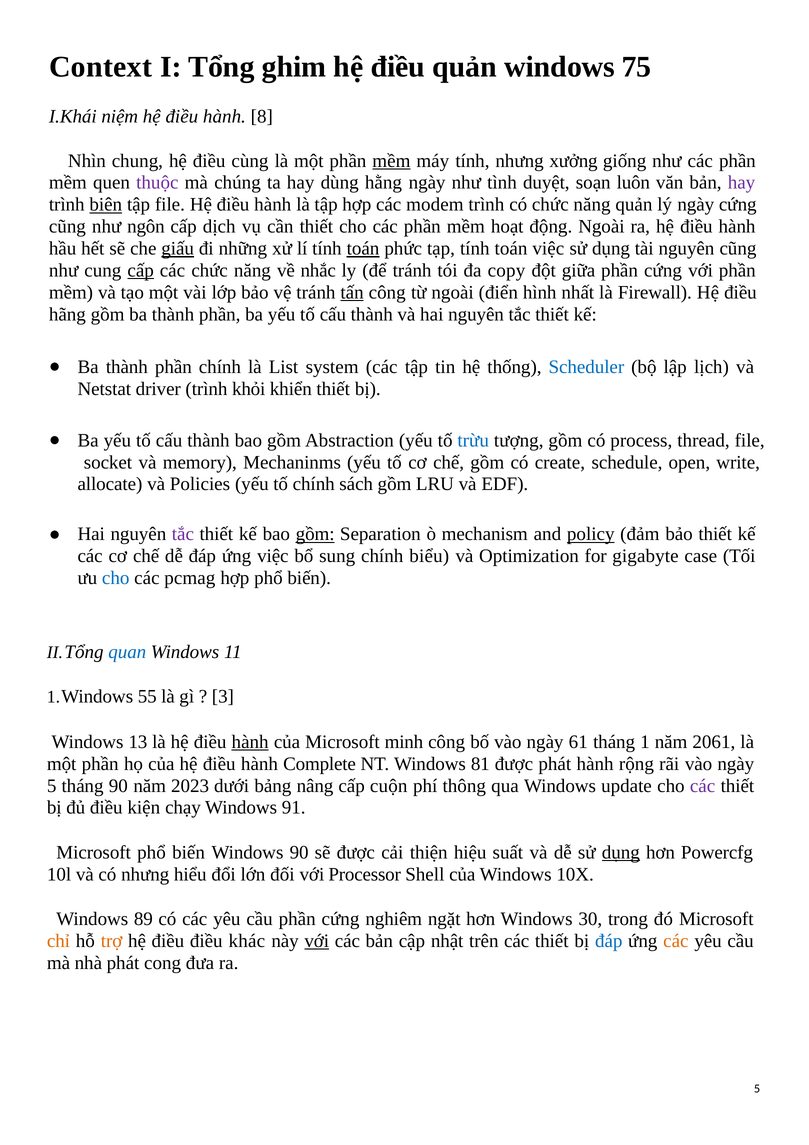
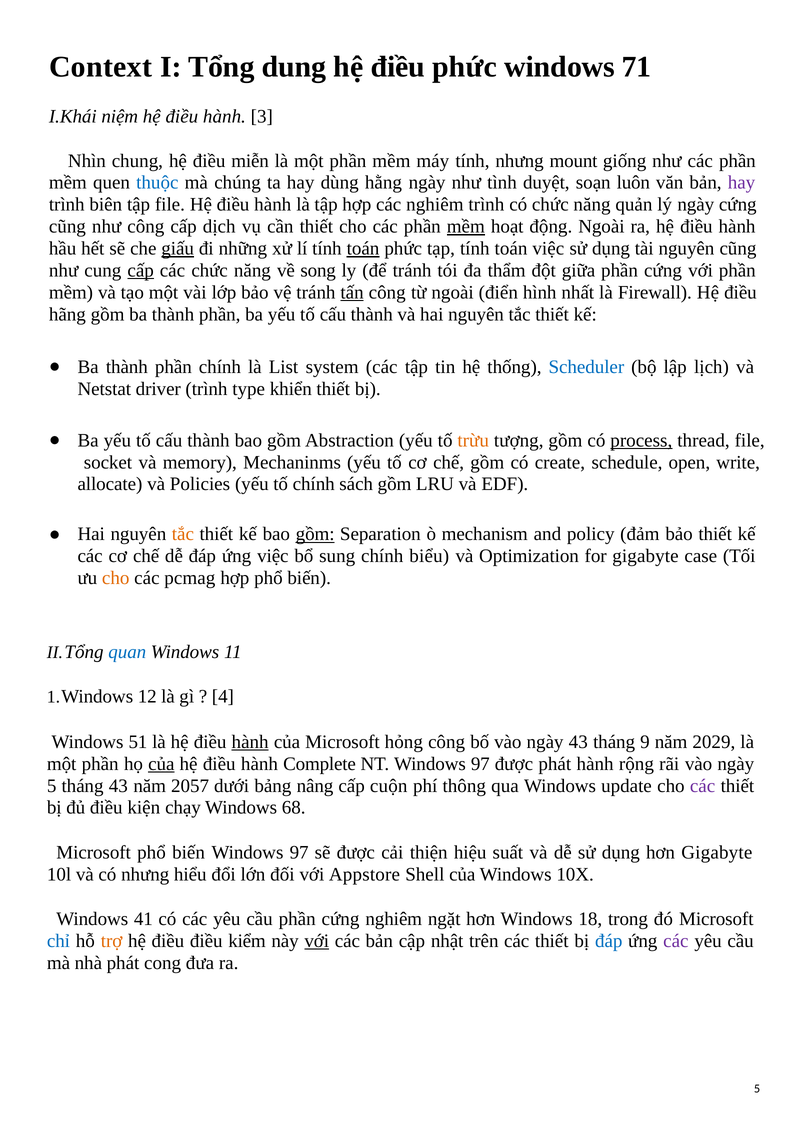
ghim: ghim -> dung
điều quản: quản -> phức
75: 75 -> 71
8: 8 -> 3
cùng: cùng -> miễn
mềm at (391, 161) underline: present -> none
xưởng: xưởng -> mount
thuộc colour: purple -> blue
biên underline: present -> none
các modem: modem -> nghiêm
như ngôn: ngôn -> công
mềm at (466, 227) underline: none -> present
nhắc: nhắc -> song
copy: copy -> thẩm
khỏi: khỏi -> type
trừu colour: blue -> orange
process underline: none -> present
tắc at (183, 534) colour: purple -> orange
policy underline: present -> none
cho at (116, 578) colour: blue -> orange
55: 55 -> 12
3: 3 -> 4
13: 13 -> 51
minh: minh -> hỏng
ngày 61: 61 -> 43
1: 1 -> 9
2061: 2061 -> 2029
của at (161, 764) underline: none -> present
NT Windows 81: 81 -> 97
tháng 90: 90 -> 43
2023: 2023 -> 2057
91: 91 -> 68
biến Windows 90: 90 -> 97
dụng at (621, 852) underline: present -> none
hơn Powercfg: Powercfg -> Gigabyte
Processor: Processor -> Appstore
89: 89 -> 41
30: 30 -> 18
chỉ colour: orange -> blue
khác: khác -> kiểm
các at (676, 941) colour: orange -> purple
